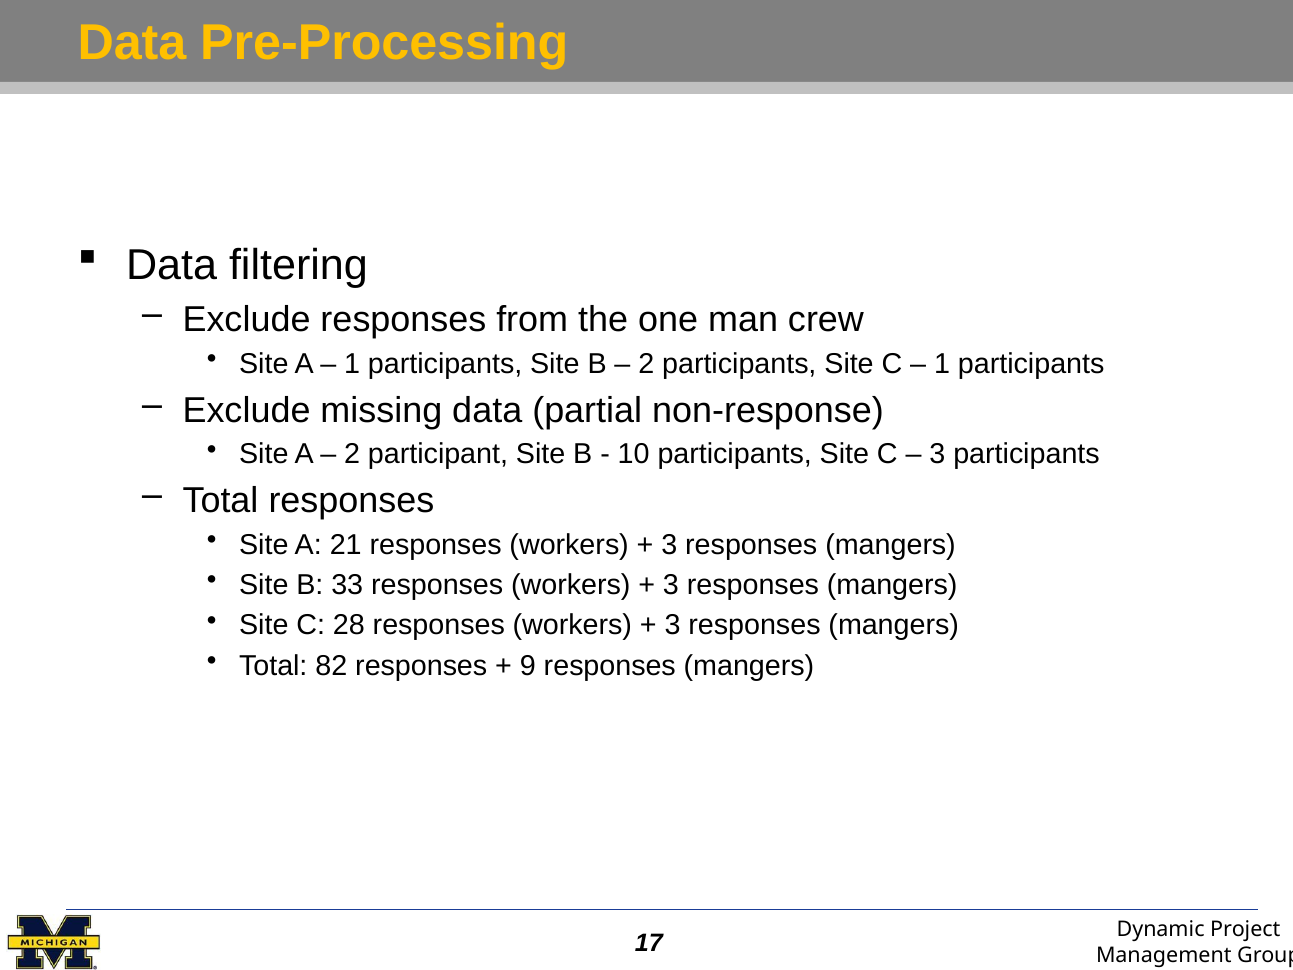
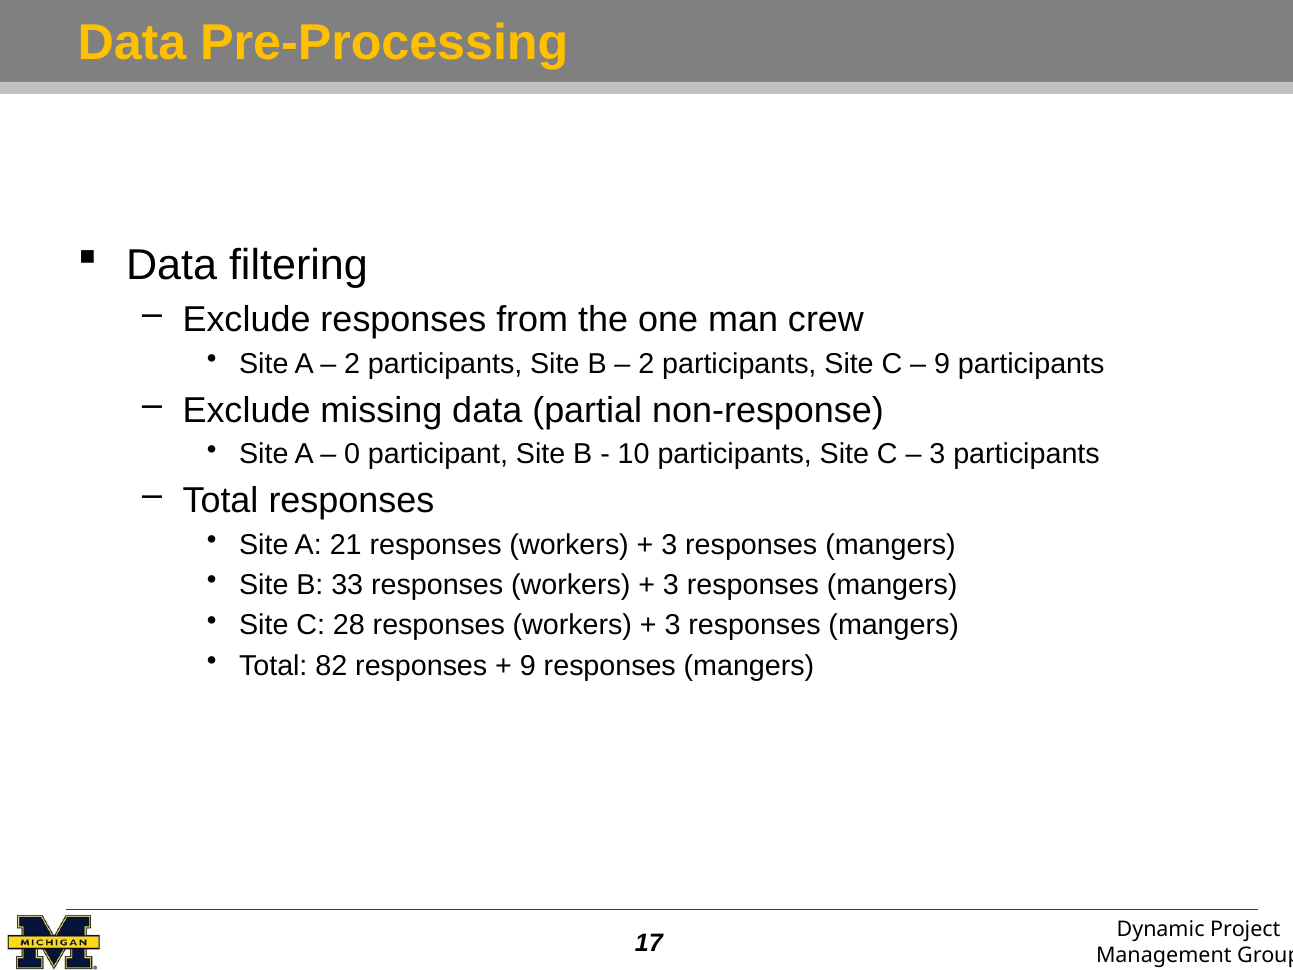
1 at (352, 364): 1 -> 2
1 at (942, 364): 1 -> 9
2 at (352, 454): 2 -> 0
